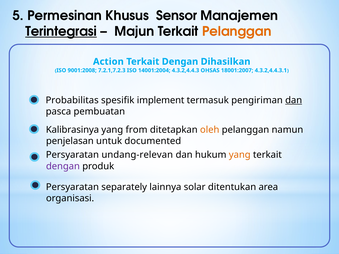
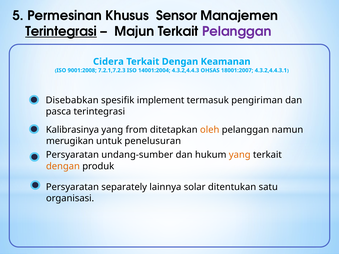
Pelanggan at (237, 31) colour: orange -> purple
Action: Action -> Cidera
Dihasilkan: Dihasilkan -> Keamanan
Probabilitas: Probabilitas -> Disebabkan
dan at (294, 100) underline: present -> none
pasca pembuatan: pembuatan -> terintegrasi
penjelasan: penjelasan -> merugikan
documented: documented -> penelusuran
undang-relevan: undang-relevan -> undang-sumber
dengan at (63, 166) colour: purple -> orange
area: area -> satu
